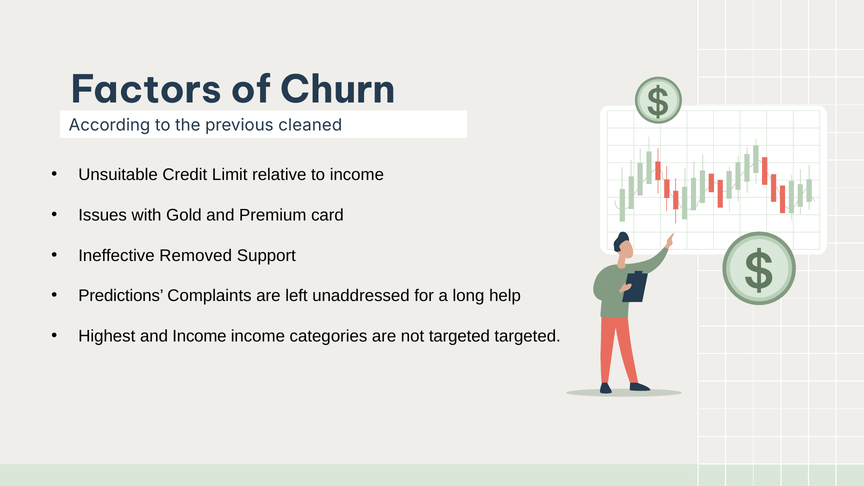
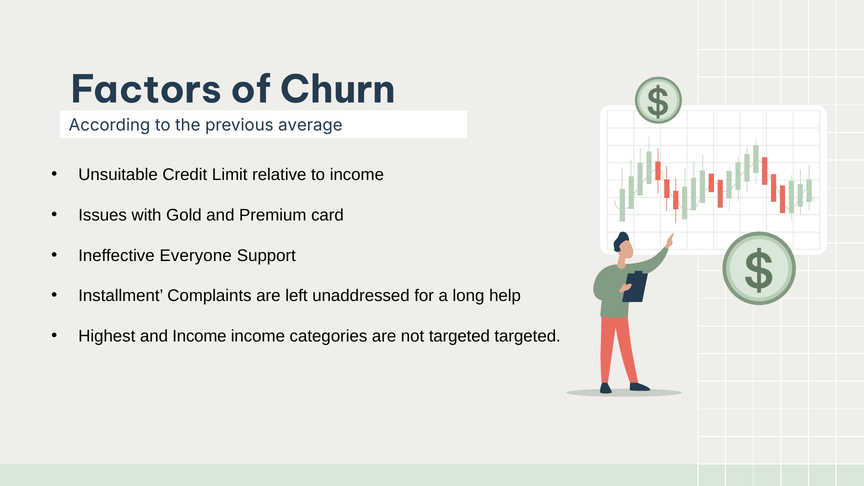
cleaned: cleaned -> average
Removed: Removed -> Everyone
Predictions: Predictions -> Installment
